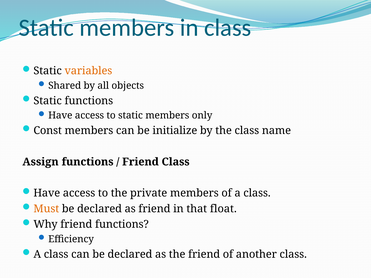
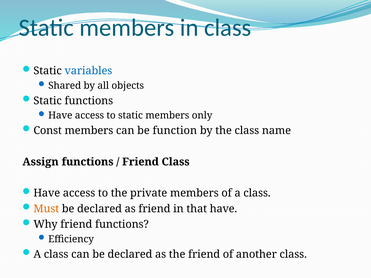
variables colour: orange -> blue
initialize: initialize -> function
that float: float -> have
